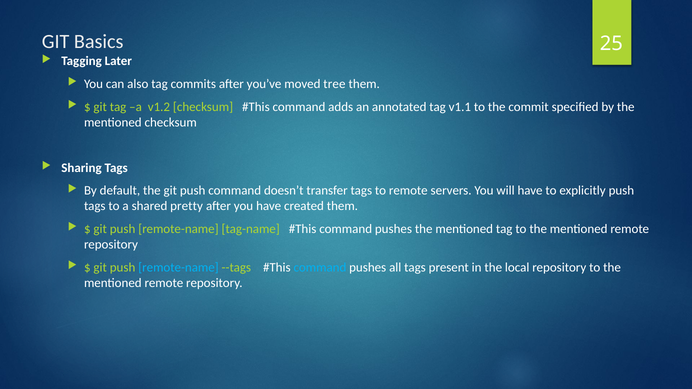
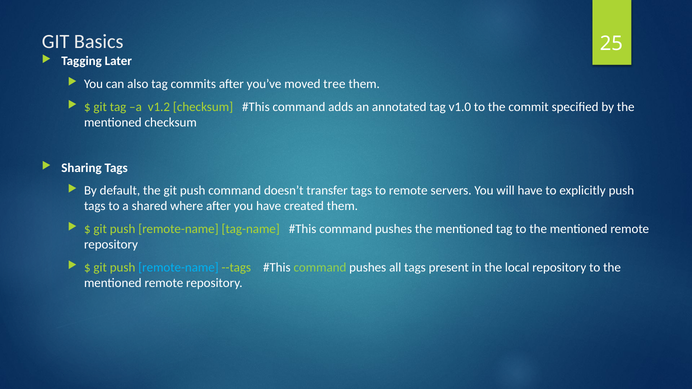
v1.1: v1.1 -> v1.0
pretty: pretty -> where
command at (320, 267) colour: light blue -> light green
